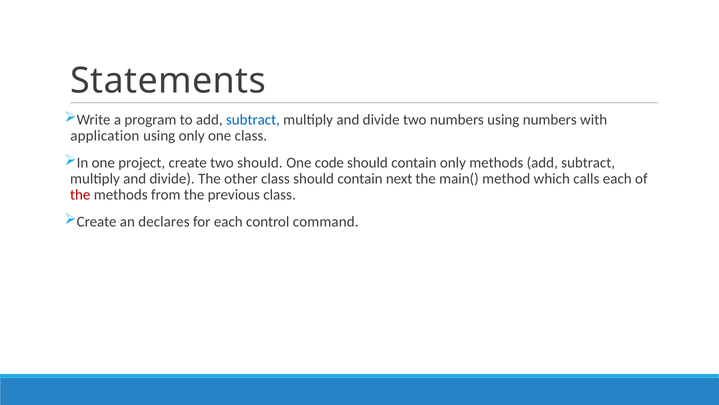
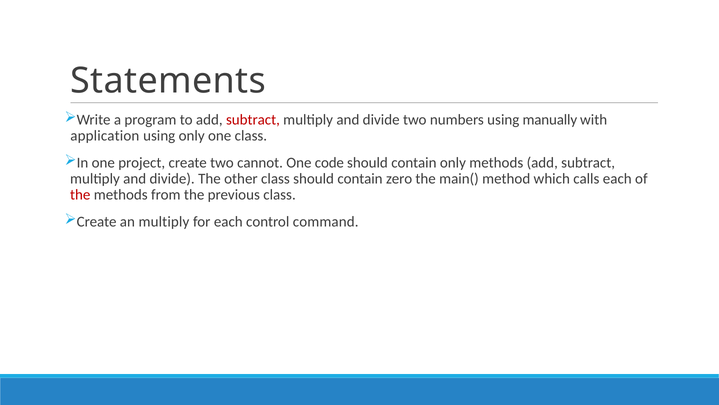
subtract at (253, 120) colour: blue -> red
using numbers: numbers -> manually
two should: should -> cannot
next: next -> zero
an declares: declares -> multiply
